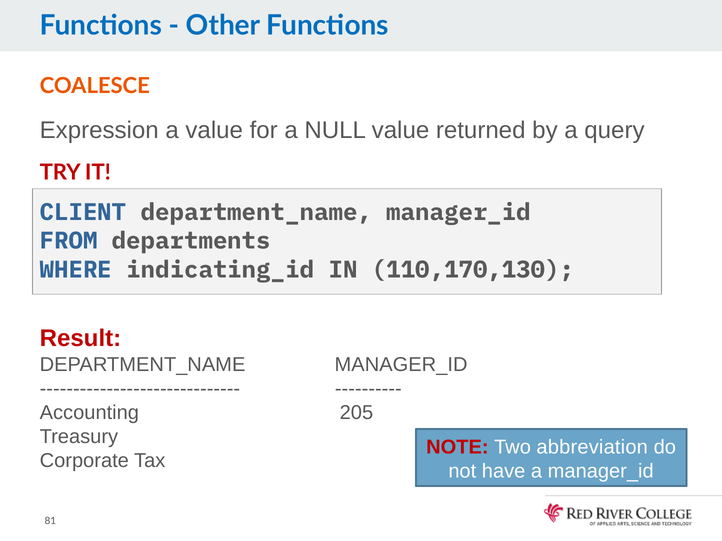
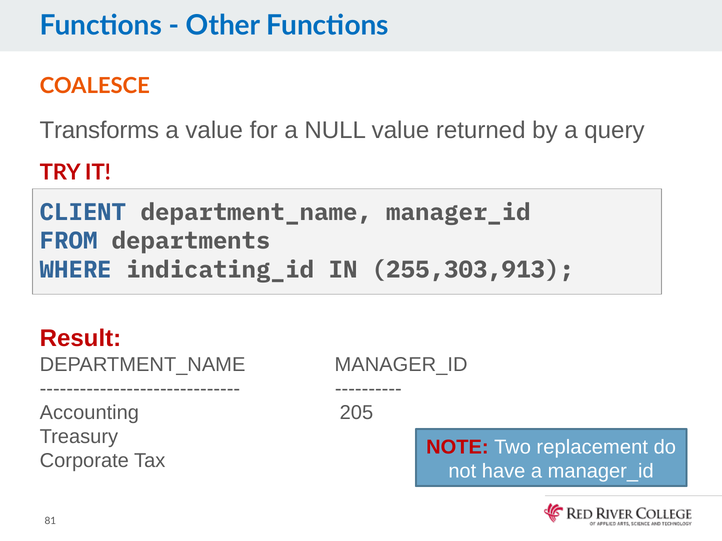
Expression: Expression -> Transforms
110,170,130: 110,170,130 -> 255,303,913
abbreviation: abbreviation -> replacement
